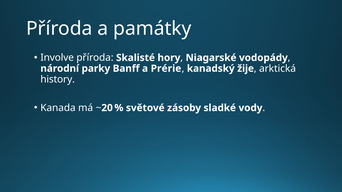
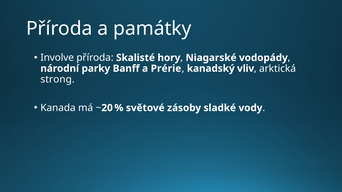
žije: žije -> vliv
history: history -> strong
